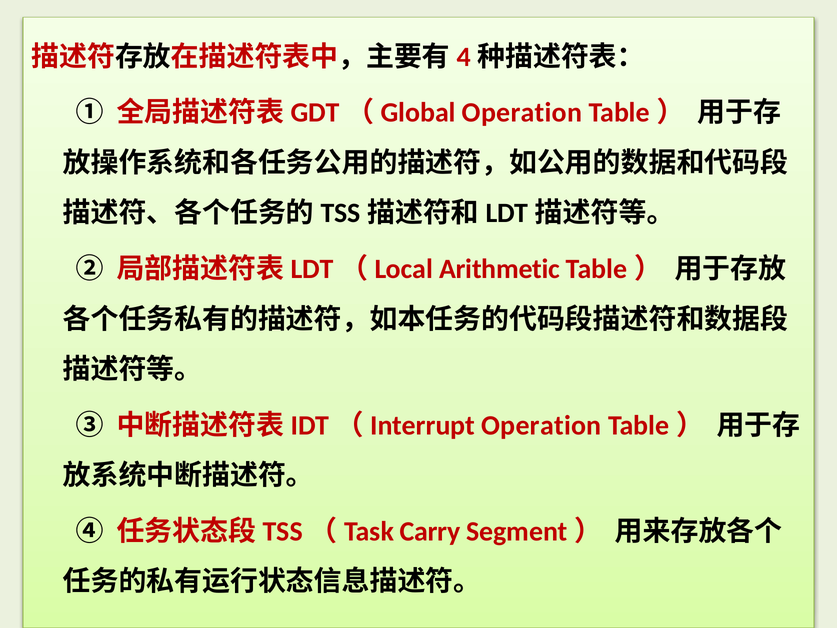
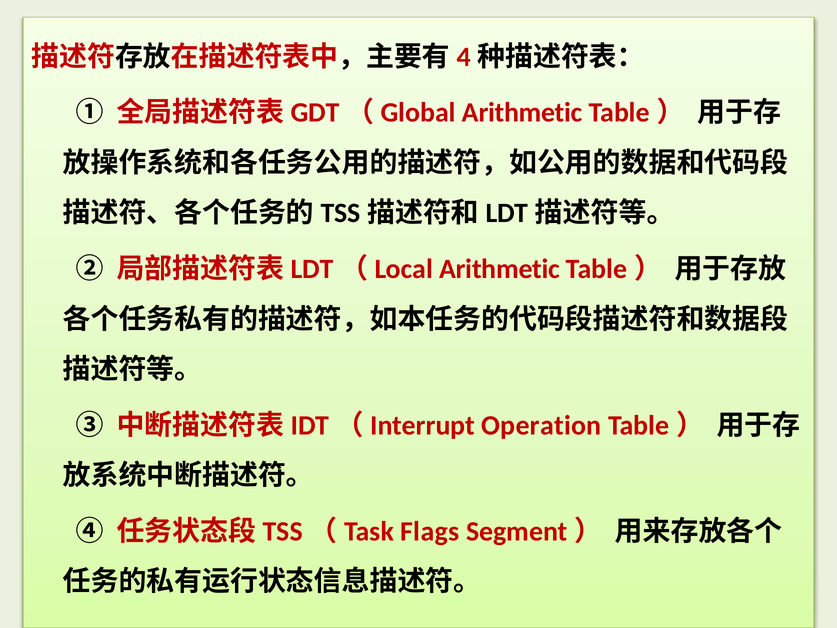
Operation at (522, 113): Operation -> Arithmetic
Carry: Carry -> Flags
